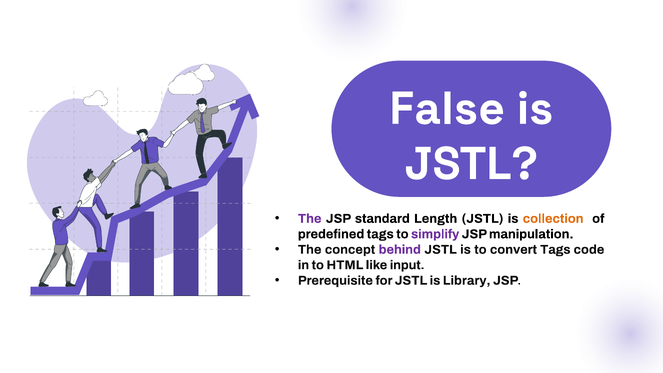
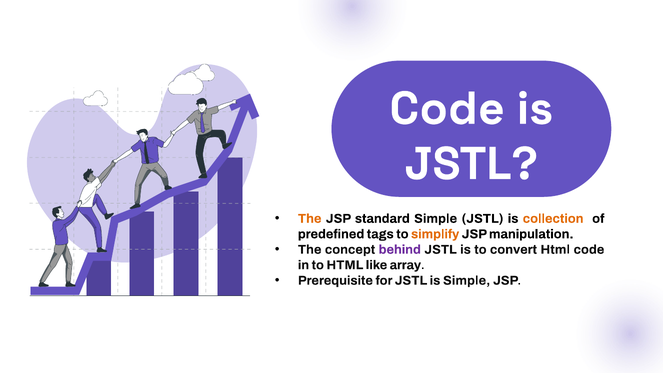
False at (447, 109): False -> Code
The at (310, 219) colour: purple -> orange
standard Length: Length -> Simple
simplify colour: purple -> orange
convert Tags: Tags -> Html
input: input -> array
is Library: Library -> Simple
